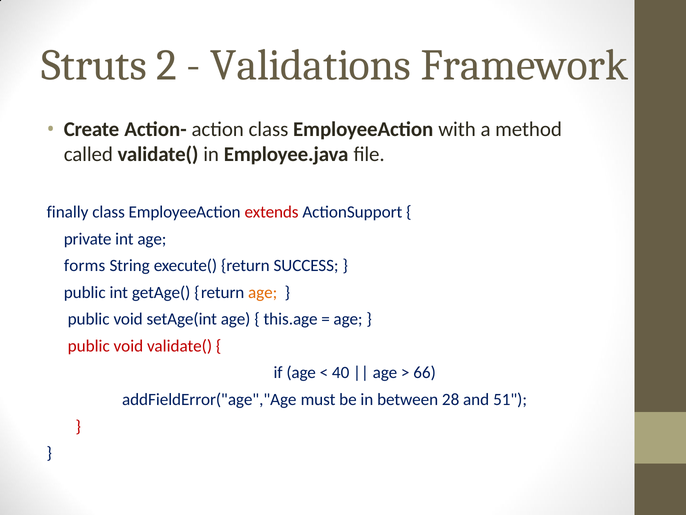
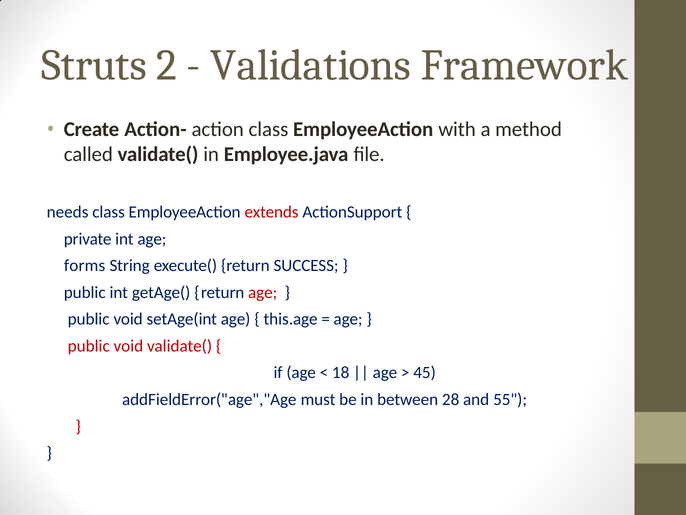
finally: finally -> needs
age at (263, 292) colour: orange -> red
40: 40 -> 18
66: 66 -> 45
51: 51 -> 55
